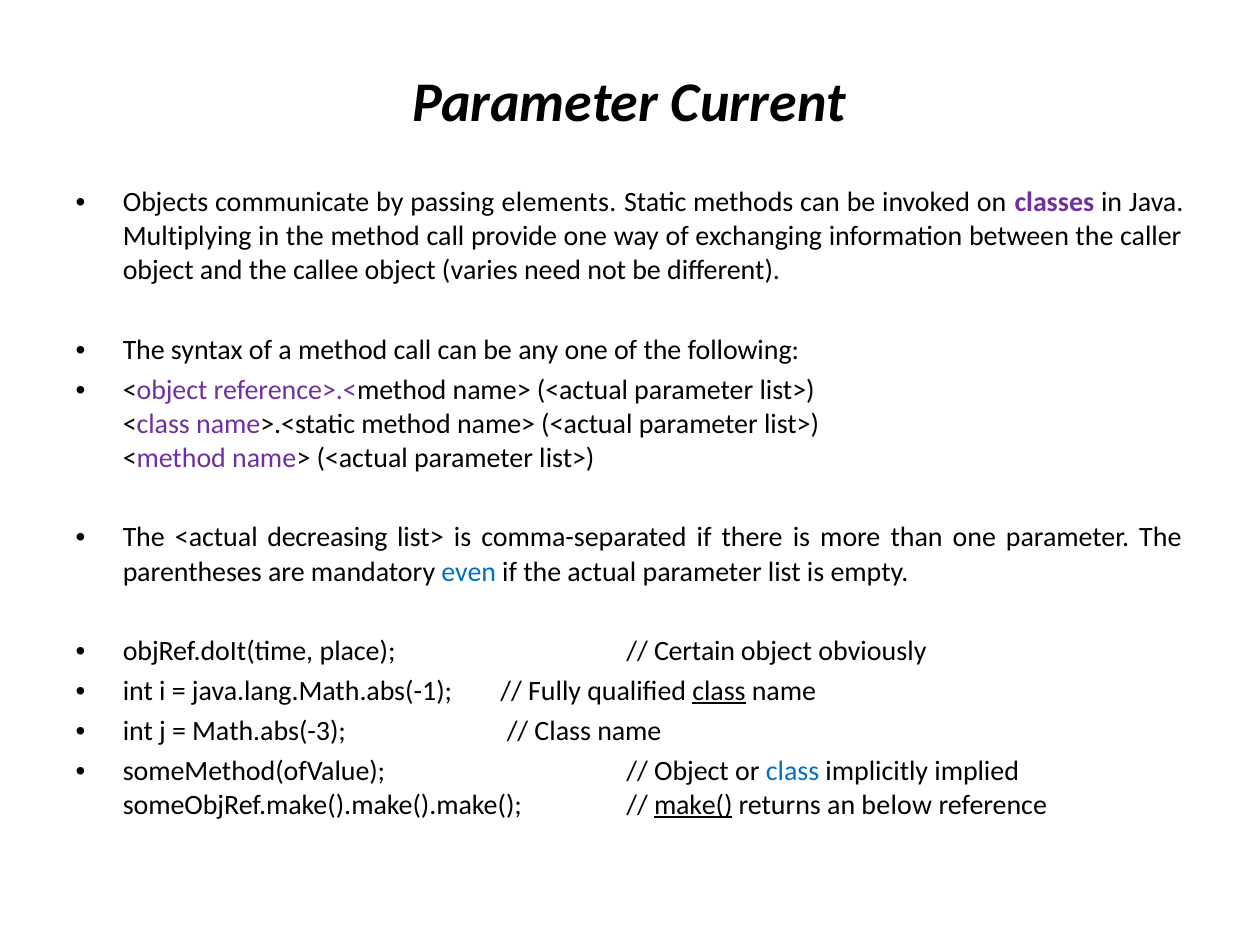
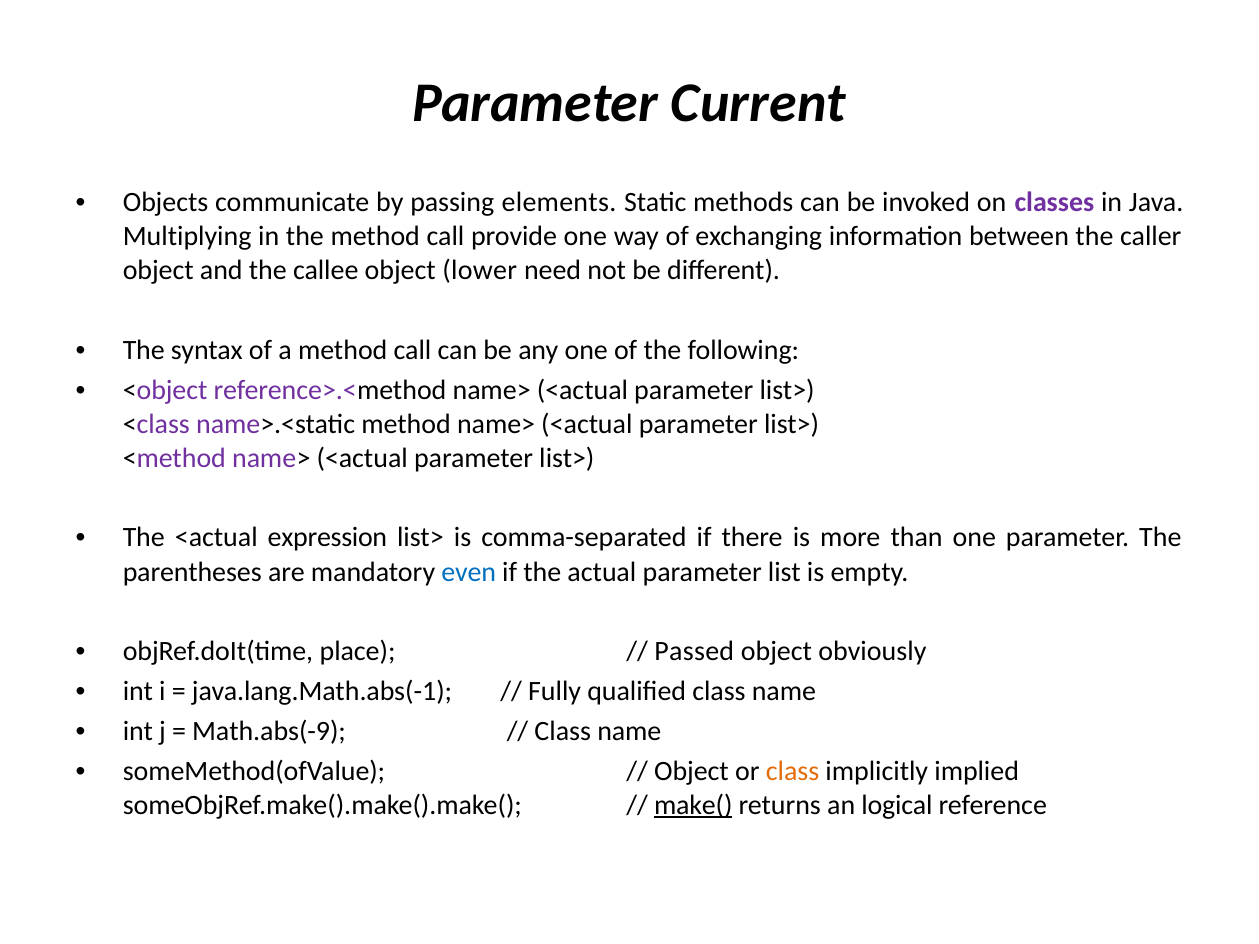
varies: varies -> lower
decreasing: decreasing -> expression
Certain: Certain -> Passed
class at (719, 692) underline: present -> none
Math.abs(-3: Math.abs(-3 -> Math.abs(-9
class at (793, 771) colour: blue -> orange
below: below -> logical
